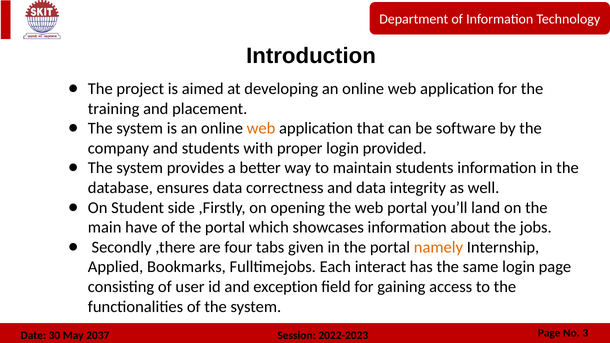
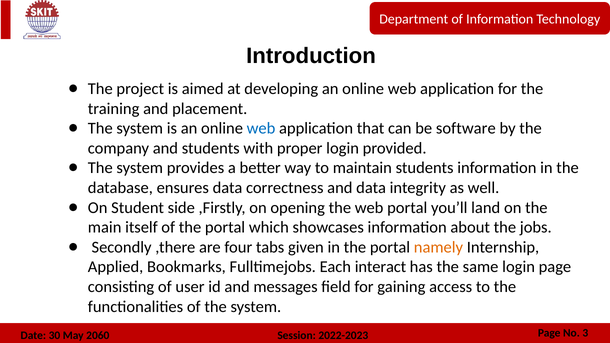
web at (261, 128) colour: orange -> blue
have: have -> itself
exception: exception -> messages
2037: 2037 -> 2060
